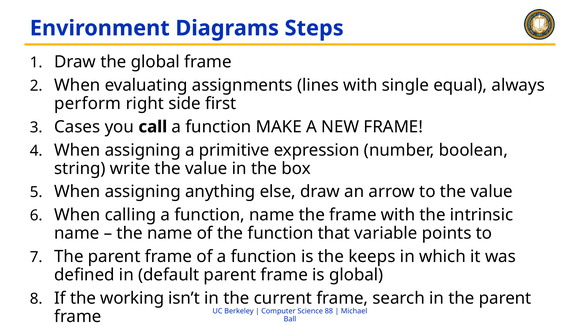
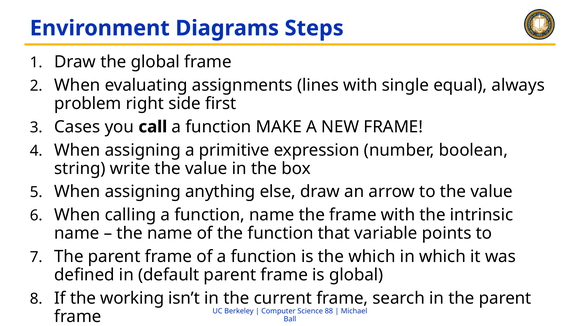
perform: perform -> problem
the keeps: keeps -> which
